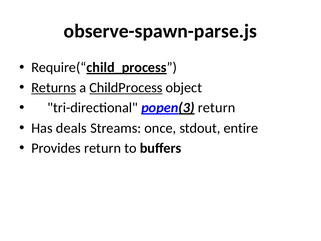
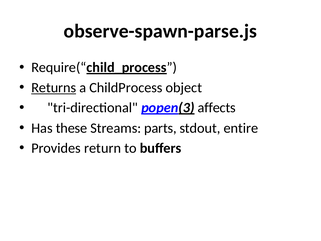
ChildProcess underline: present -> none
popen(3 return: return -> affects
deals: deals -> these
once: once -> parts
